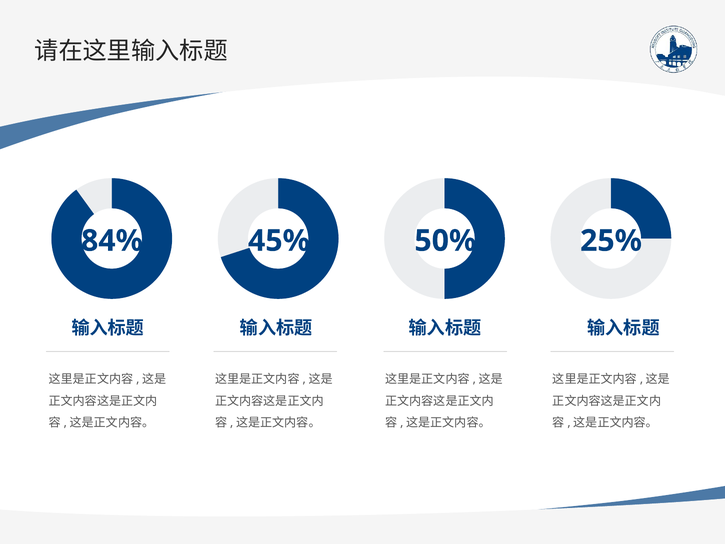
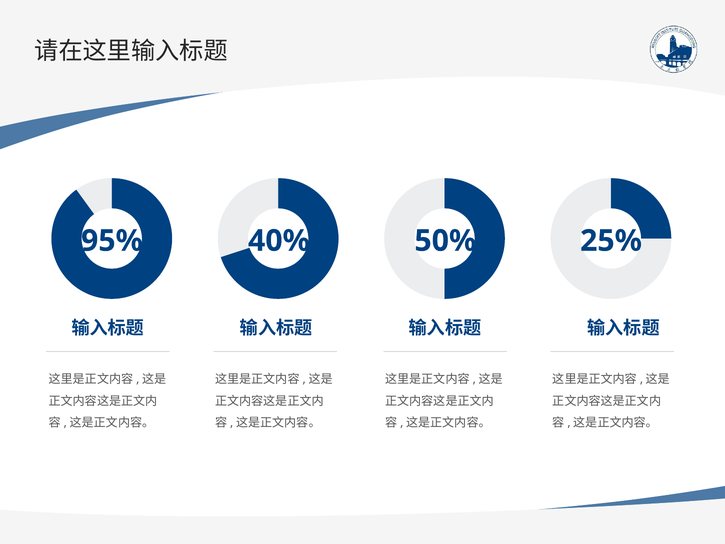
84%: 84% -> 95%
45%: 45% -> 40%
